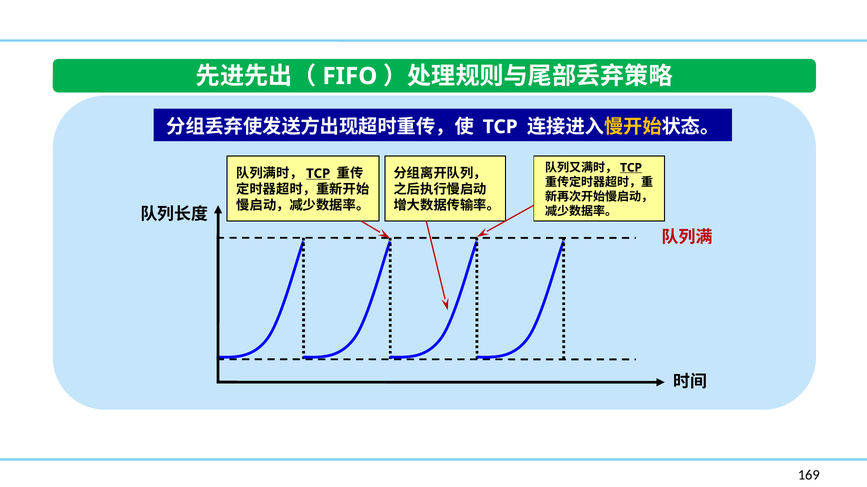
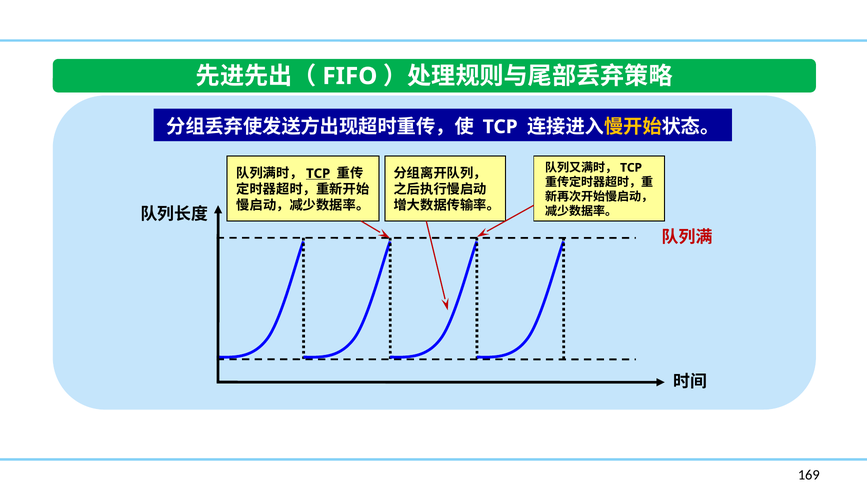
TCP at (631, 168) underline: present -> none
